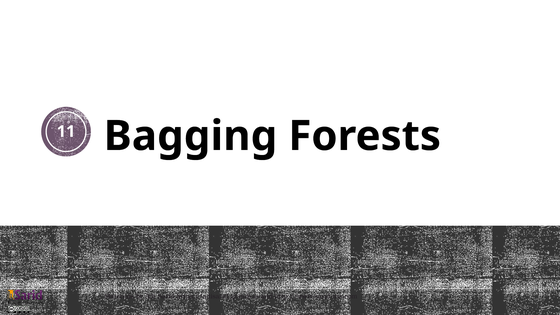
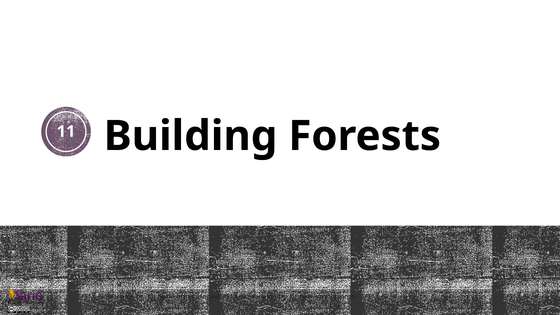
Bagging: Bagging -> Building
